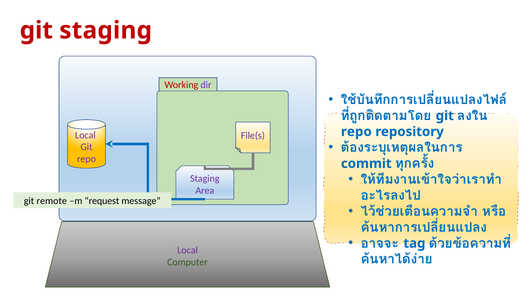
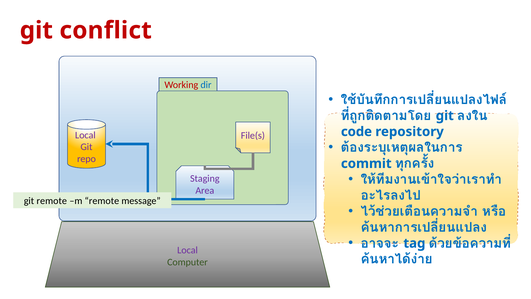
git staging: staging -> conflict
dir colour: purple -> blue
repo at (356, 132): repo -> code
m request: request -> remote
